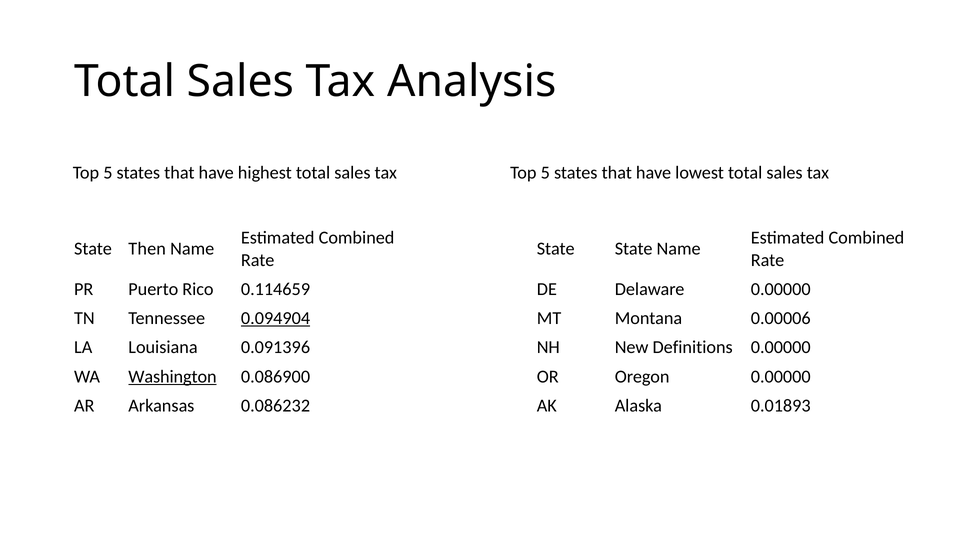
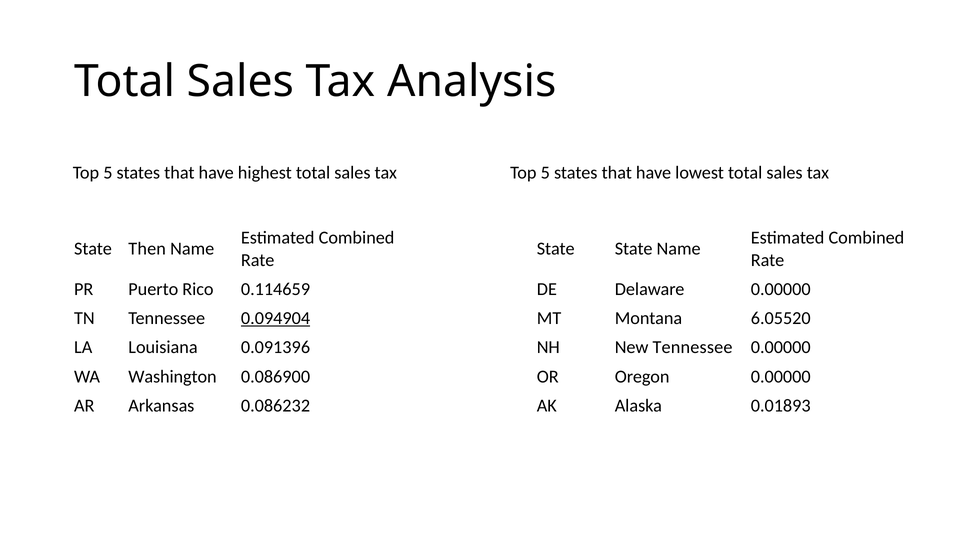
0.00006: 0.00006 -> 6.05520
New Definitions: Definitions -> Tennessee
Washington underline: present -> none
